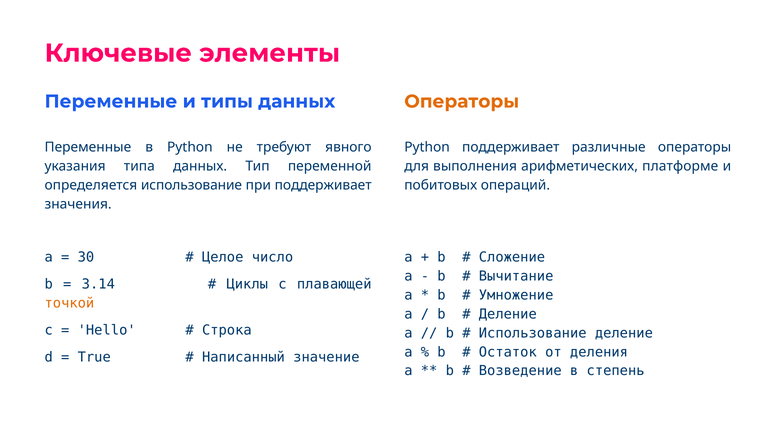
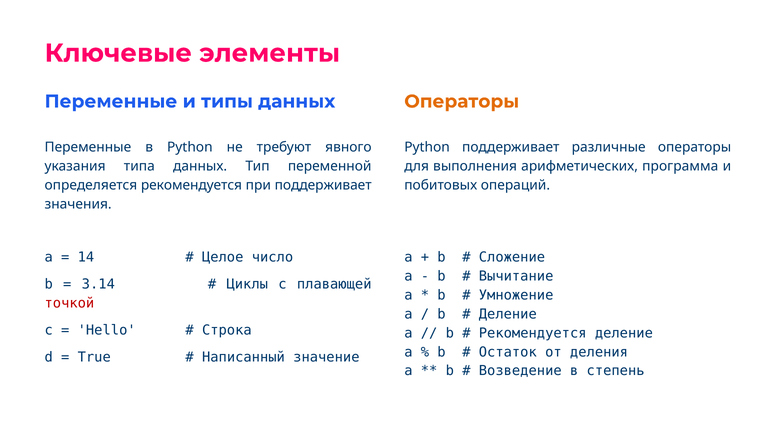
платформе: платформе -> программа
определяется использование: использование -> рекомендуется
30: 30 -> 14
точкой colour: orange -> red
Использование at (533, 333): Использование -> Рекомендуется
